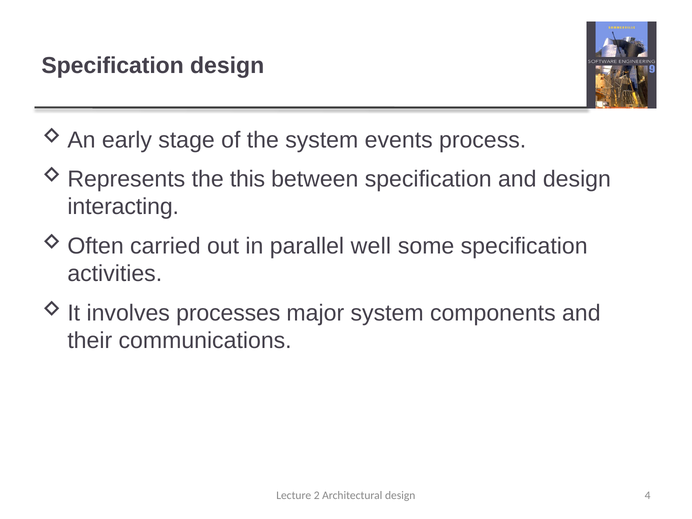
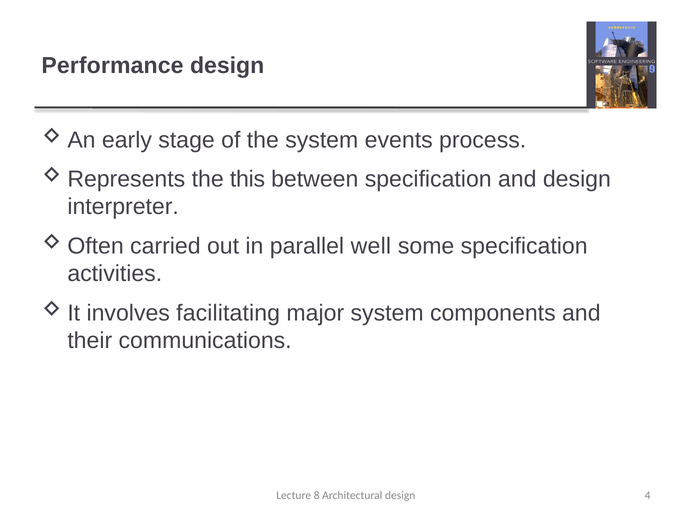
Specification at (113, 66): Specification -> Performance
interacting: interacting -> interpreter
processes: processes -> facilitating
2: 2 -> 8
